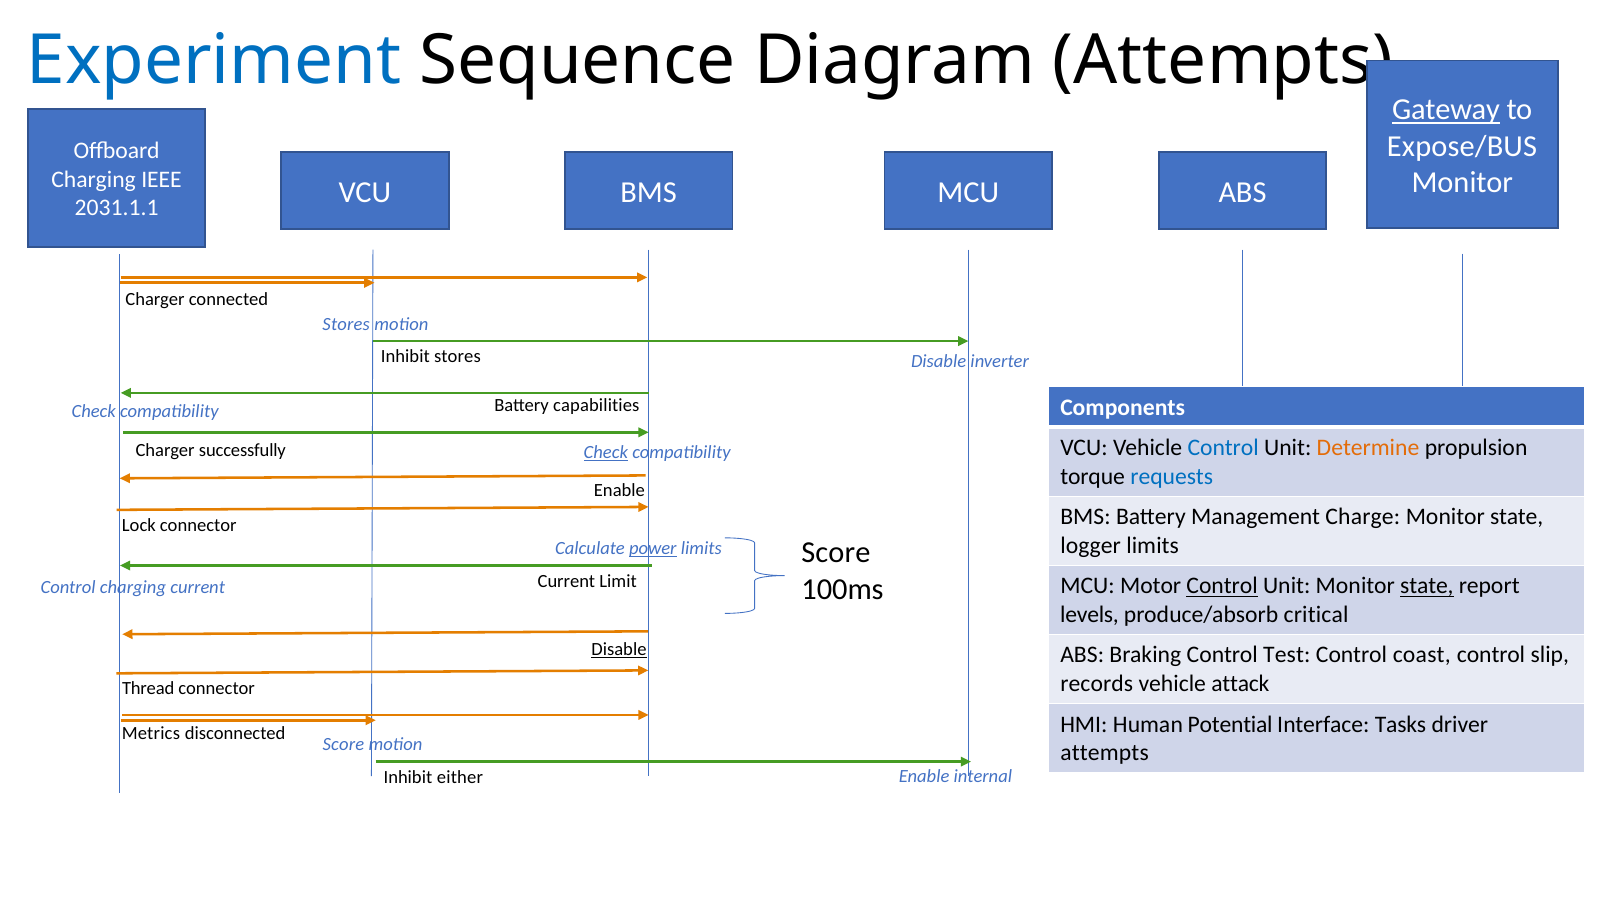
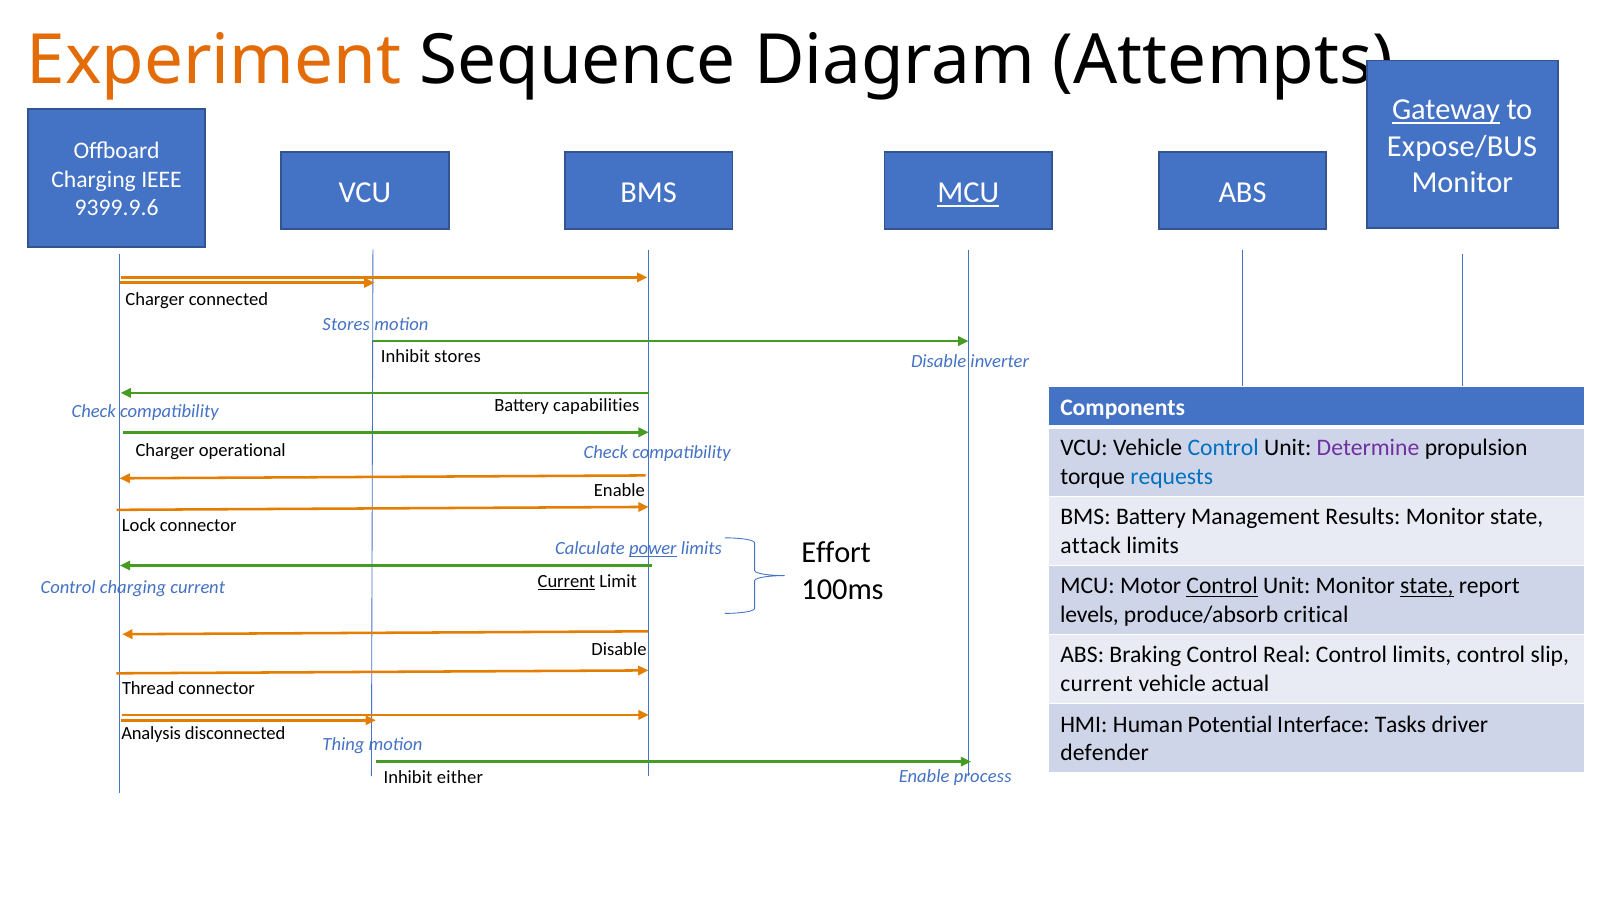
Experiment colour: blue -> orange
MCU at (968, 192) underline: none -> present
2031.1.1: 2031.1.1 -> 9399.9.6
Determine colour: orange -> purple
successfully: successfully -> operational
Check at (606, 452) underline: present -> none
Charge: Charge -> Results
logger: logger -> attack
Score at (836, 552): Score -> Effort
Current at (566, 581) underline: none -> present
Disable at (619, 649) underline: present -> none
Test: Test -> Real
Control coast: coast -> limits
records at (1097, 683): records -> current
attack: attack -> actual
Metrics: Metrics -> Analysis
Score at (343, 744): Score -> Thing
attempts at (1105, 752): attempts -> defender
internal: internal -> process
